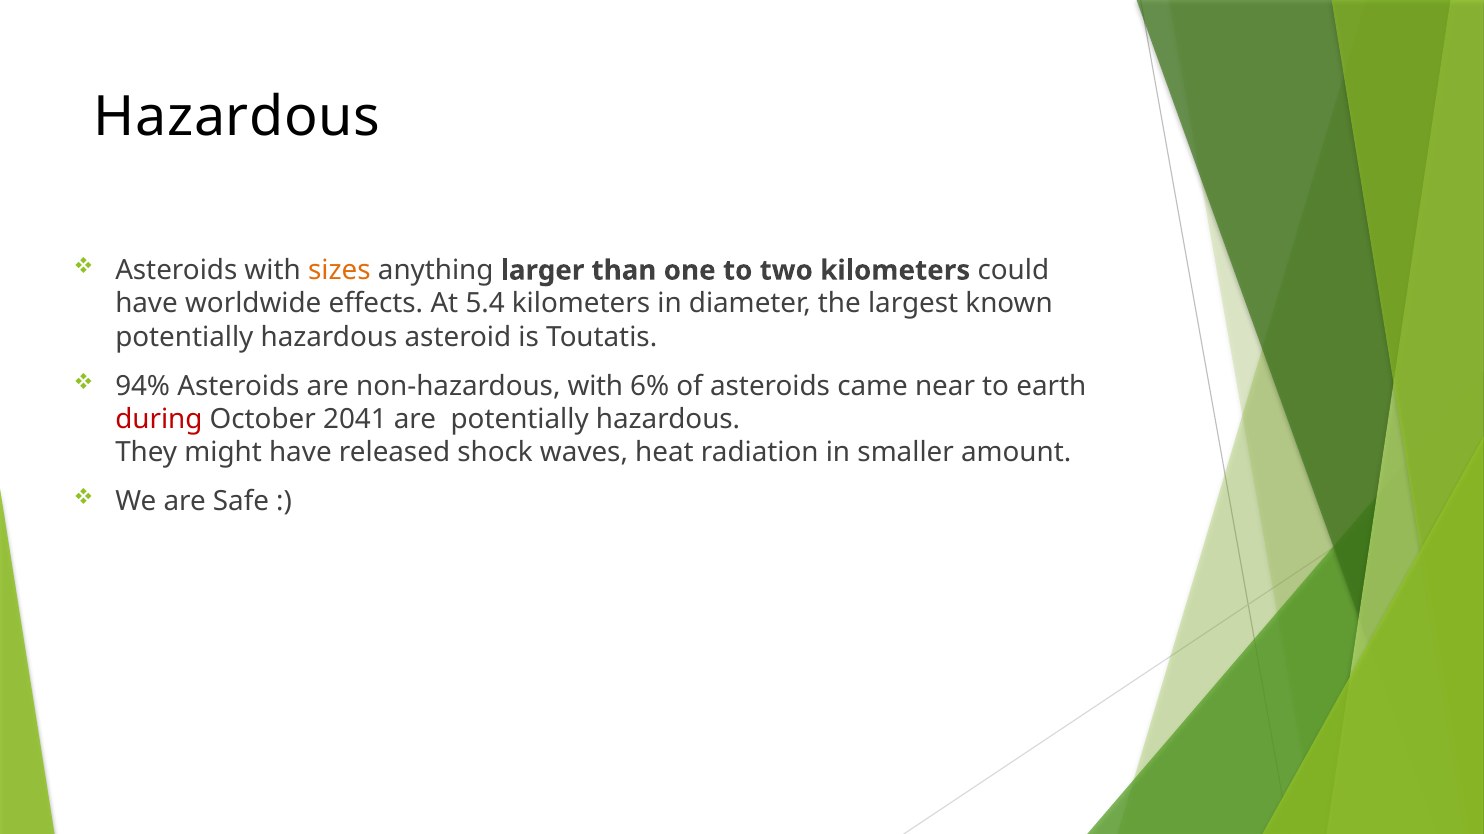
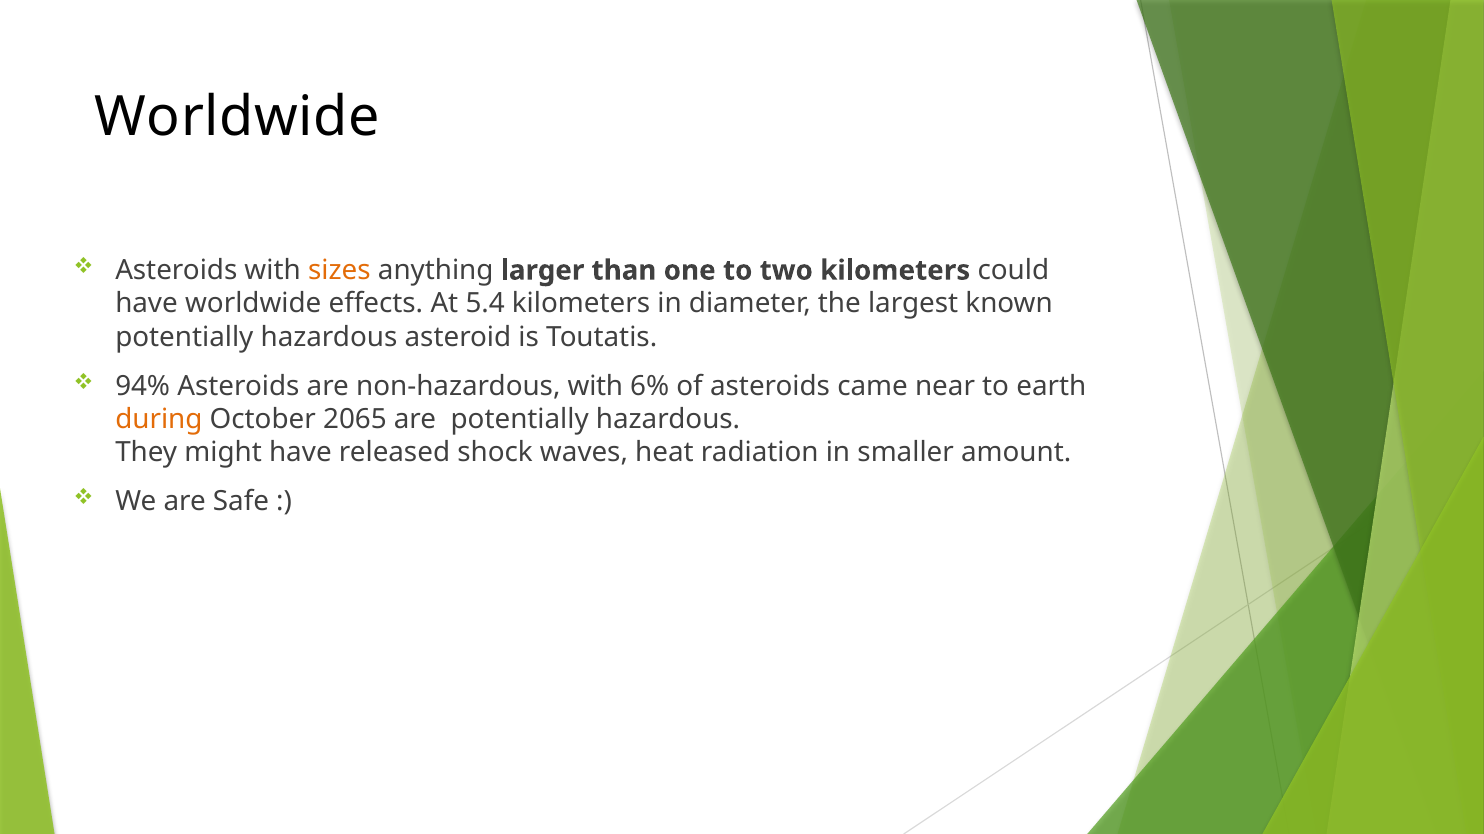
Hazardous at (237, 117): Hazardous -> Worldwide
during colour: red -> orange
2041: 2041 -> 2065
